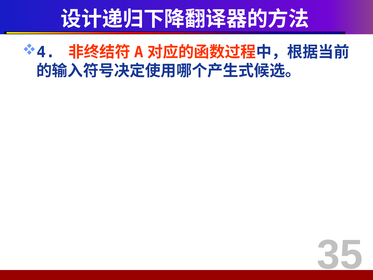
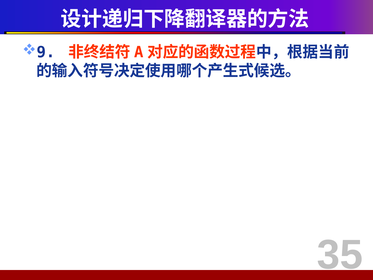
4: 4 -> 9
